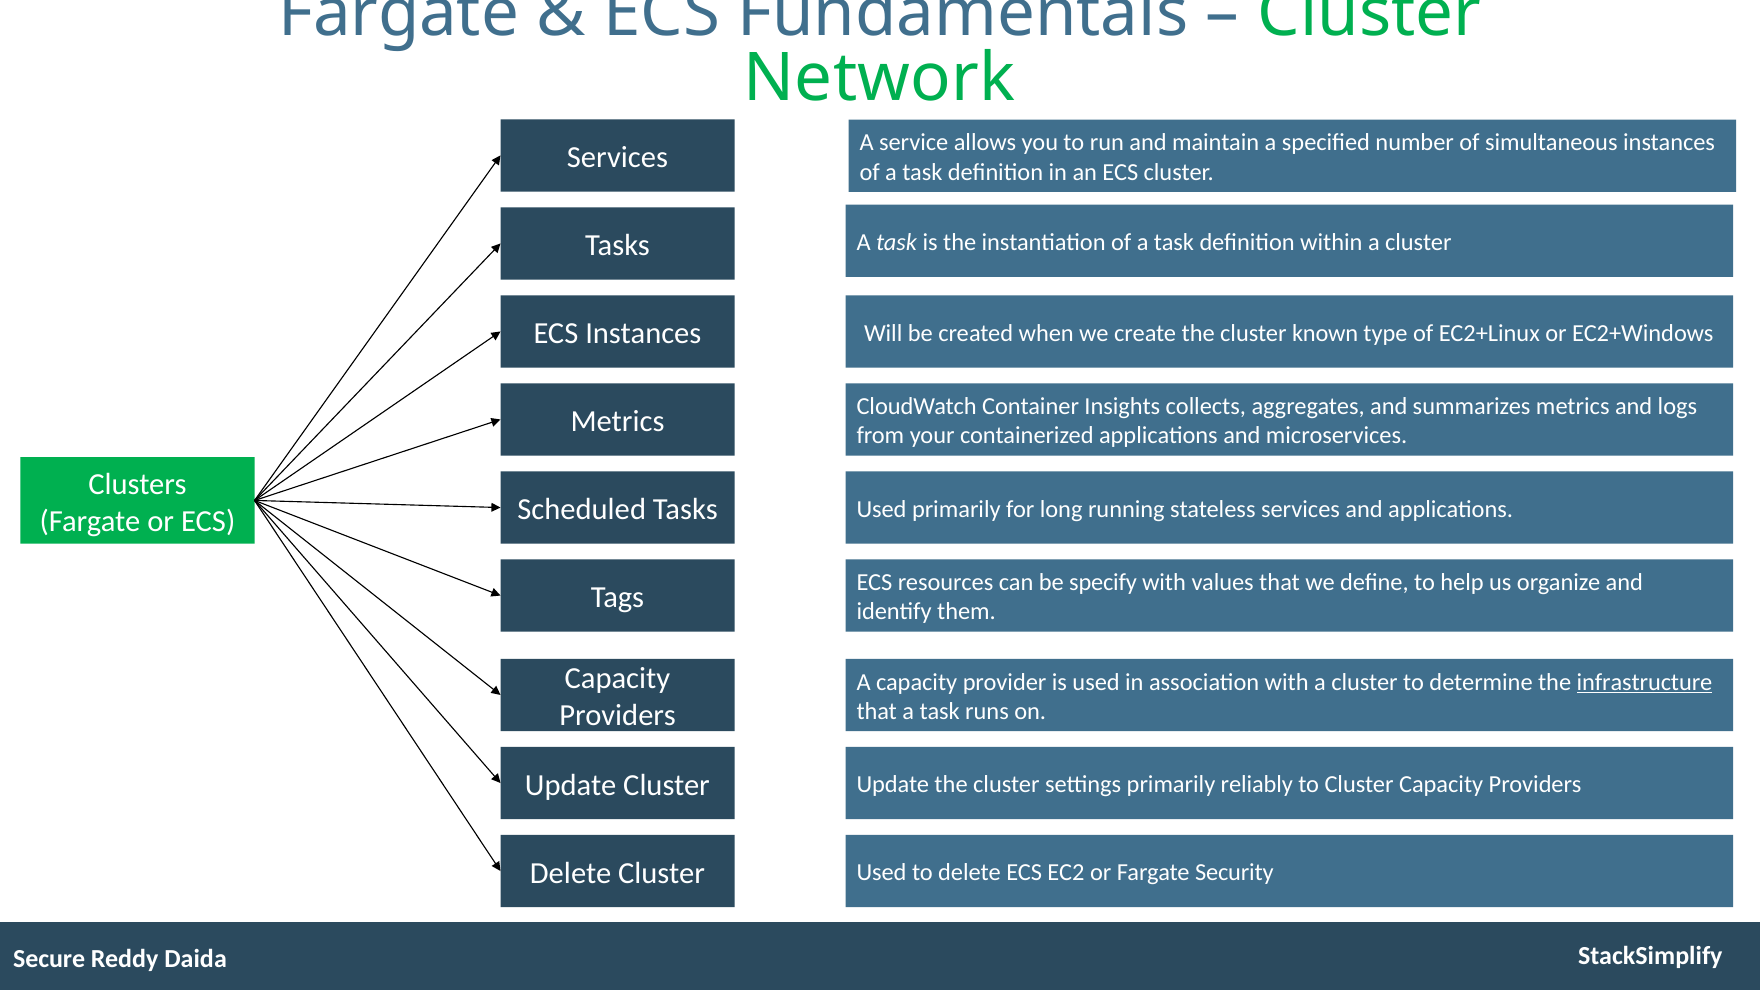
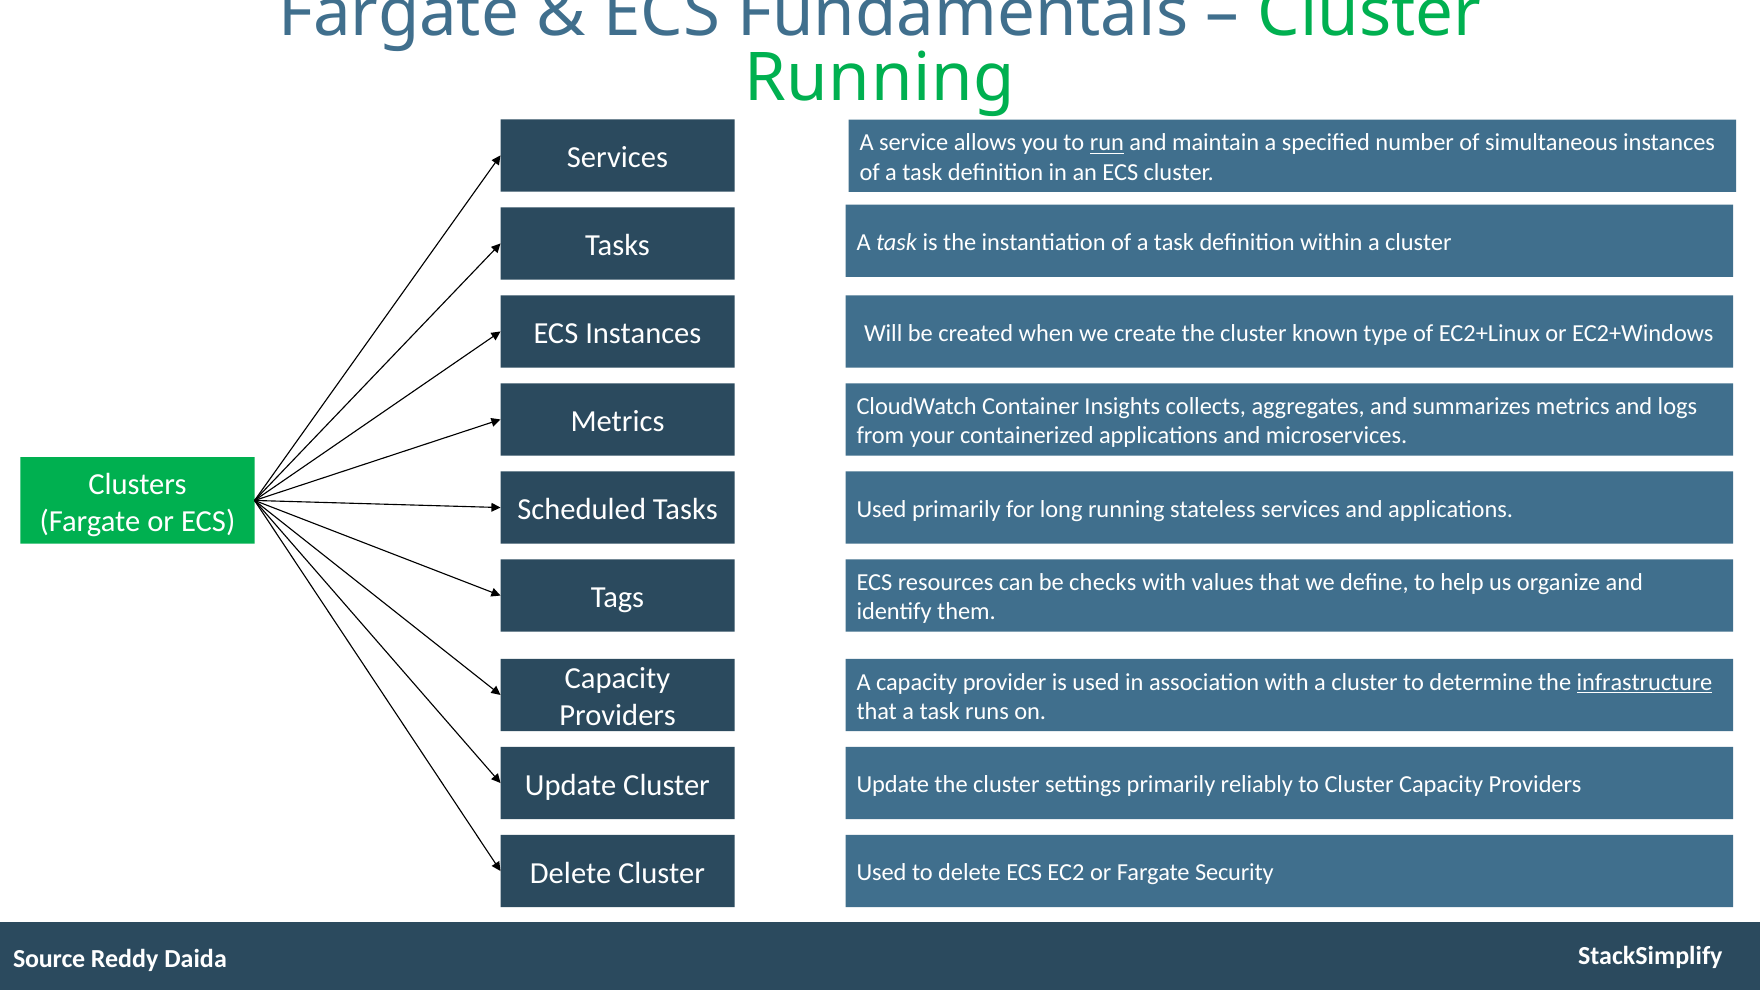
Network at (880, 78): Network -> Running
run underline: none -> present
specify: specify -> checks
Secure: Secure -> Source
